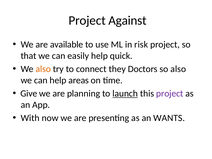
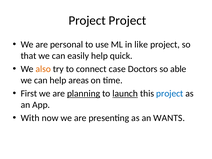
Project Against: Against -> Project
available: available -> personal
risk: risk -> like
they: they -> case
so also: also -> able
Give: Give -> First
planning underline: none -> present
project at (170, 93) colour: purple -> blue
